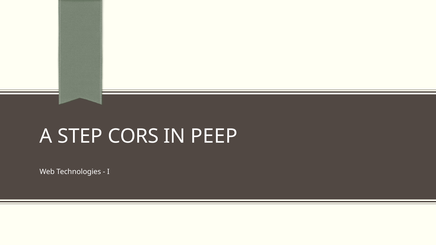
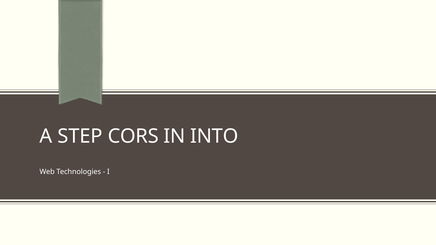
PEEP: PEEP -> INTO
